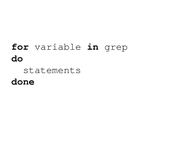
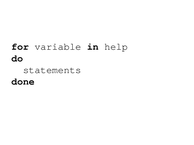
grep: grep -> help
